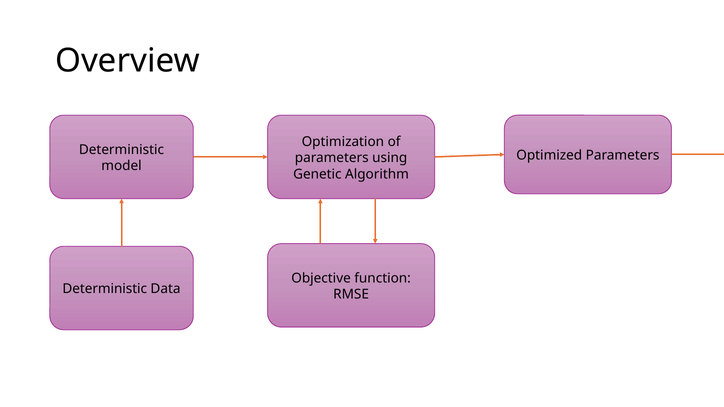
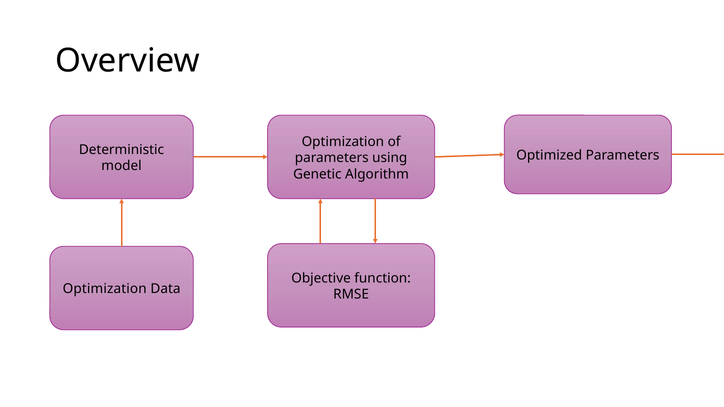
Deterministic at (105, 289): Deterministic -> Optimization
